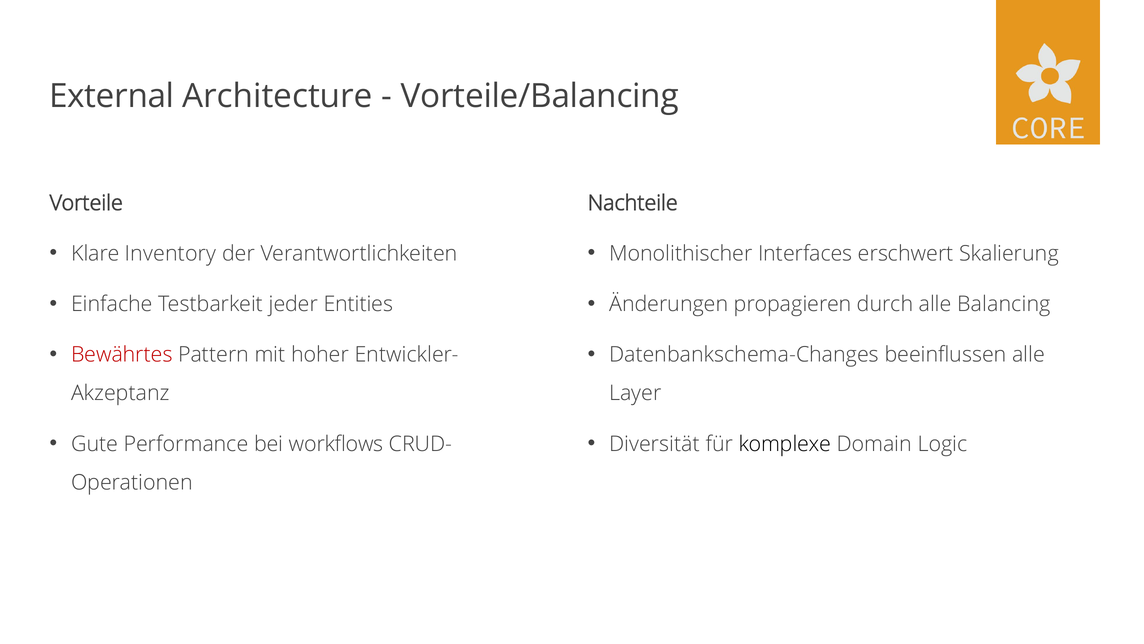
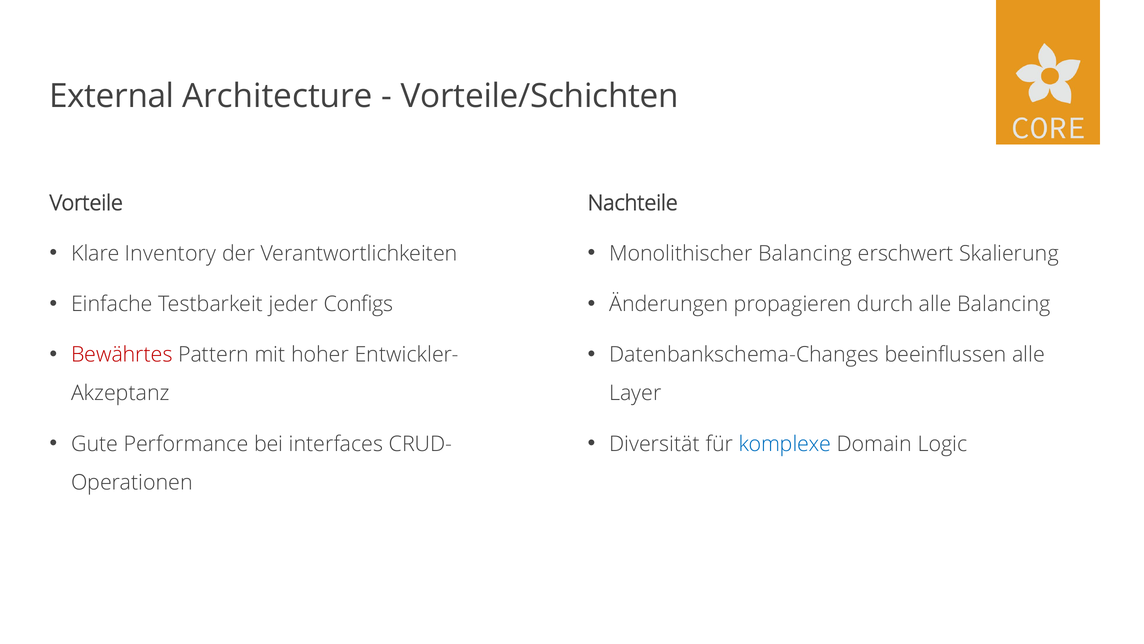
Vorteile/Balancing: Vorteile/Balancing -> Vorteile/Schichten
Monolithischer Interfaces: Interfaces -> Balancing
Entities: Entities -> Configs
workflows: workflows -> interfaces
komplexe colour: black -> blue
